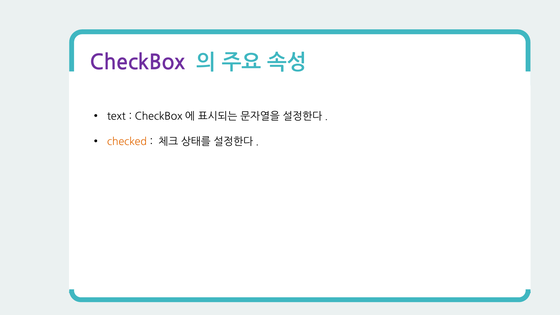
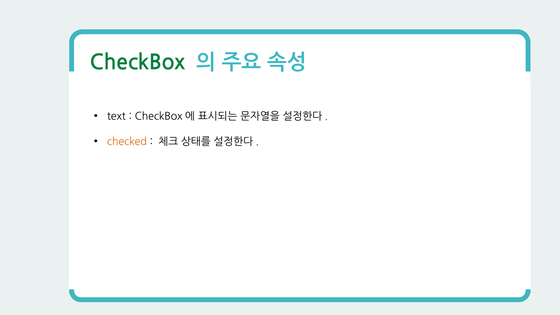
CheckBox colour: purple -> green
